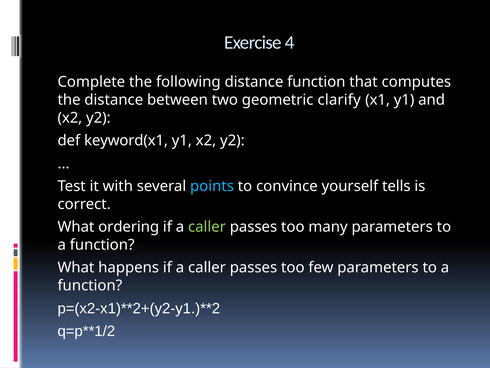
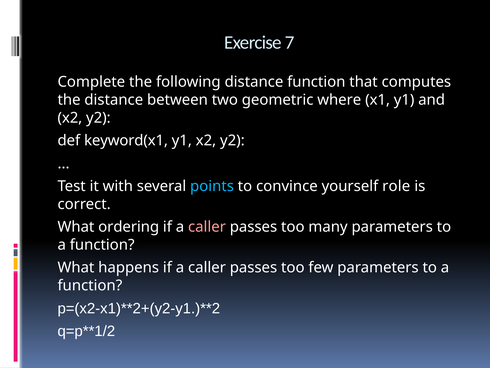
4: 4 -> 7
clarify: clarify -> where
tells: tells -> role
caller at (207, 227) colour: light green -> pink
